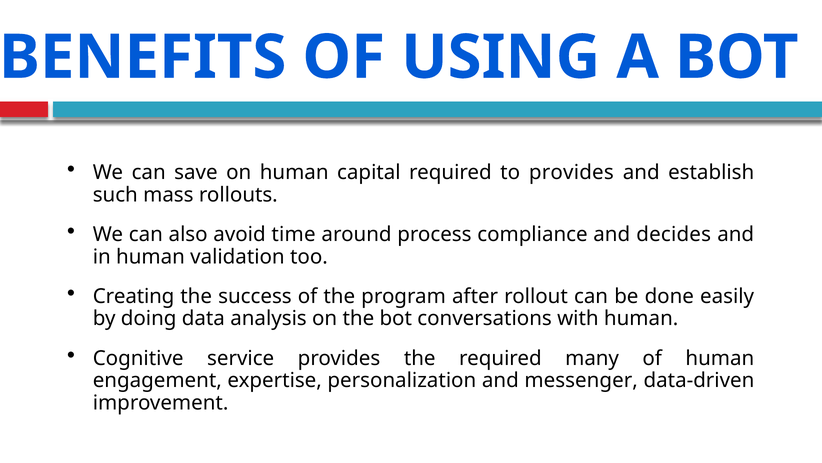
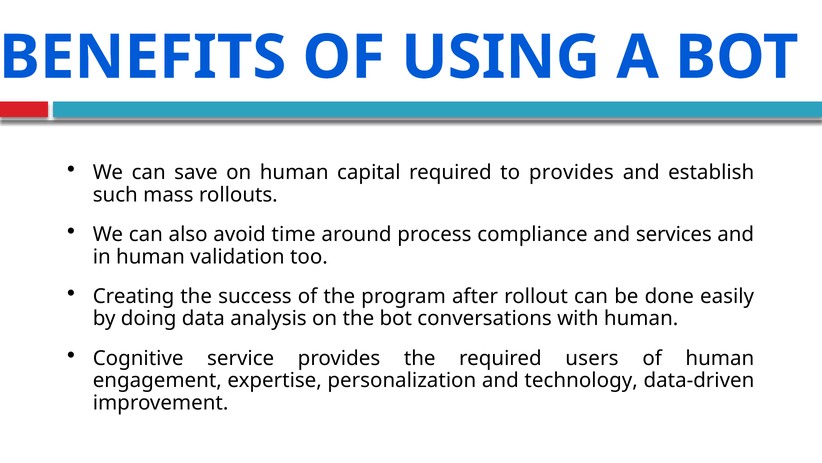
decides: decides -> services
many: many -> users
messenger: messenger -> technology
